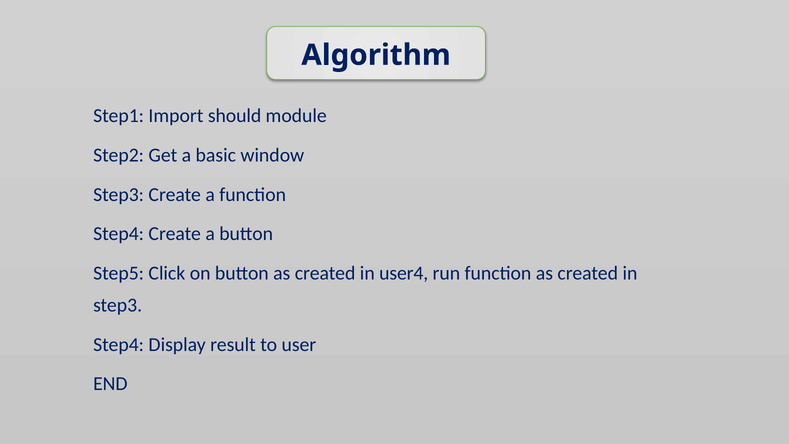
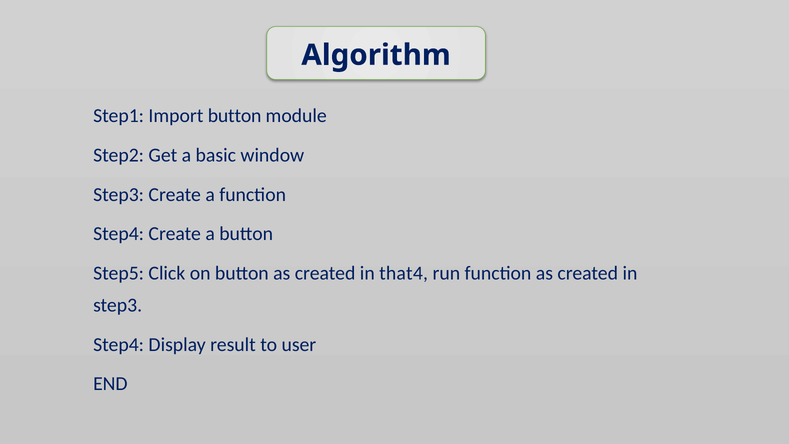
Import should: should -> button
user4: user4 -> that4
